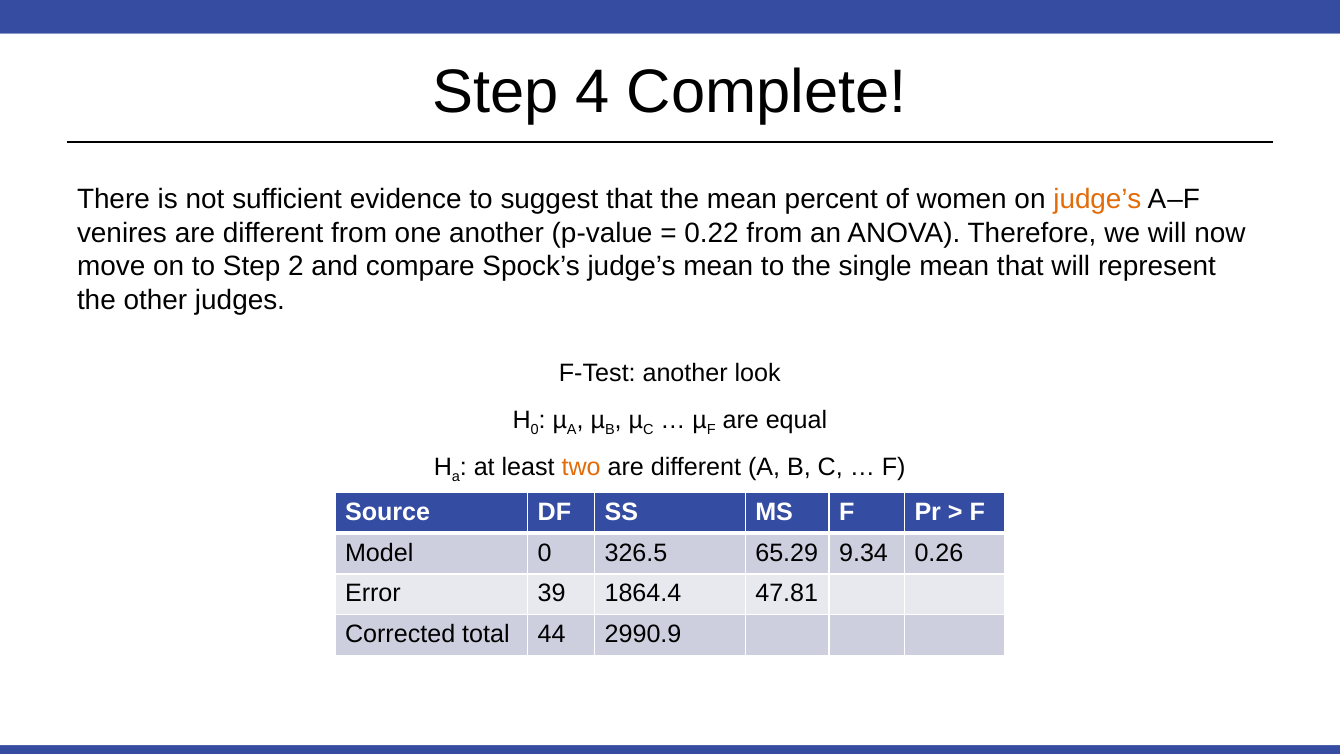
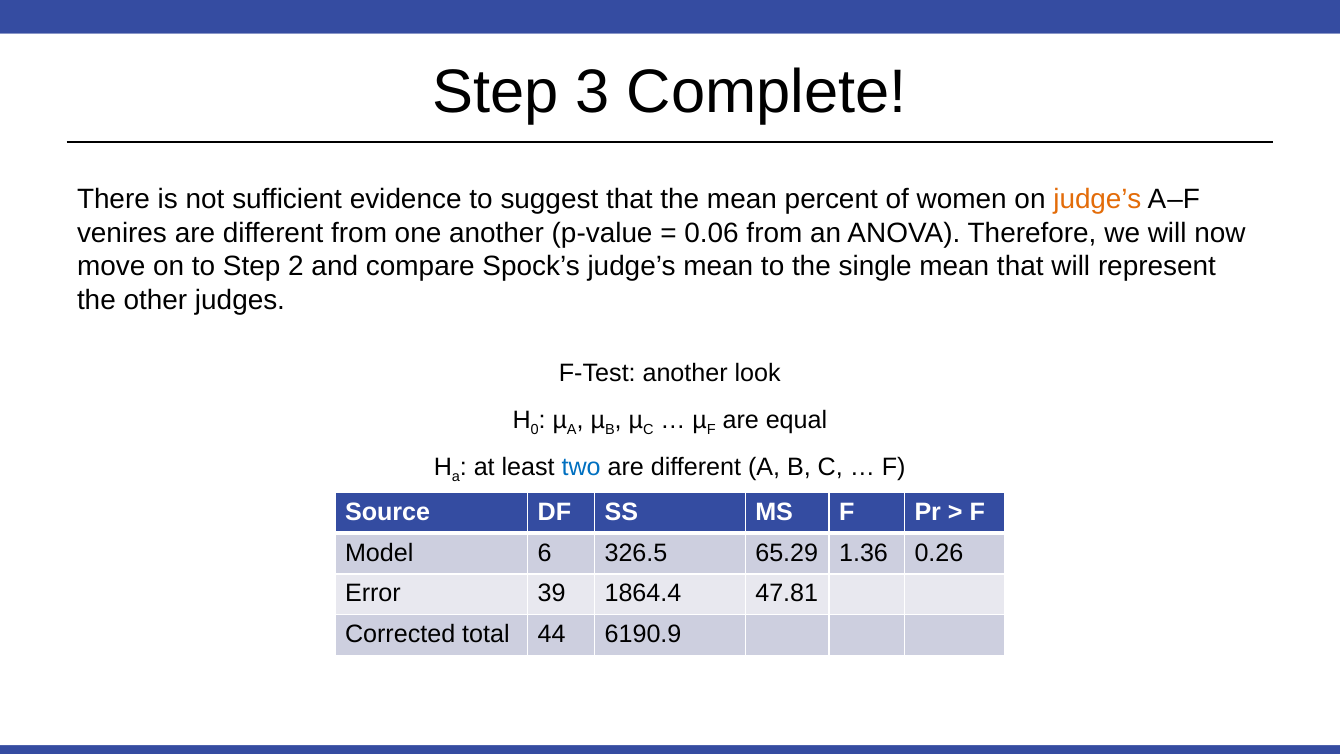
4: 4 -> 3
0.22: 0.22 -> 0.06
two colour: orange -> blue
Model 0: 0 -> 6
9.34: 9.34 -> 1.36
2990.9: 2990.9 -> 6190.9
